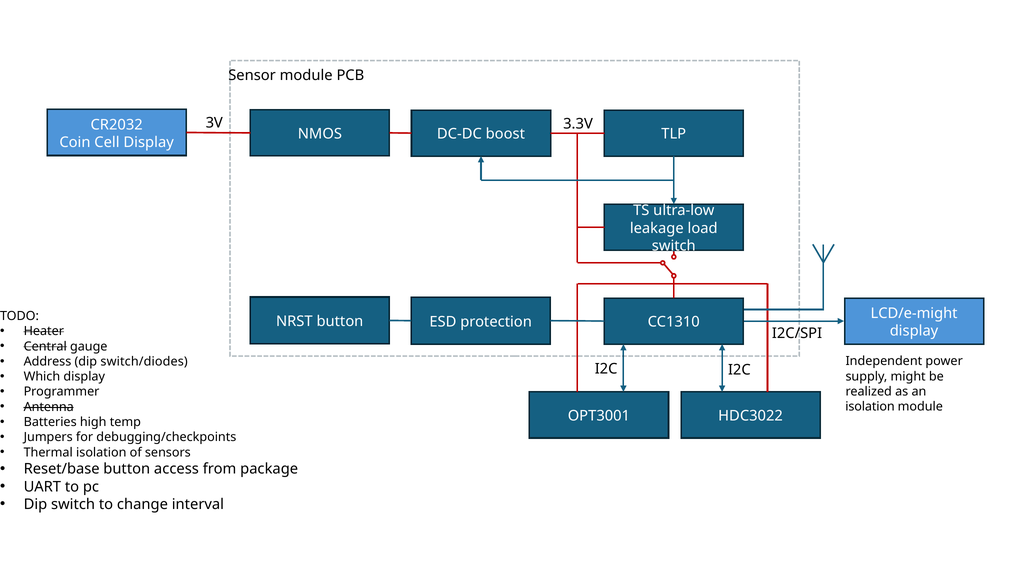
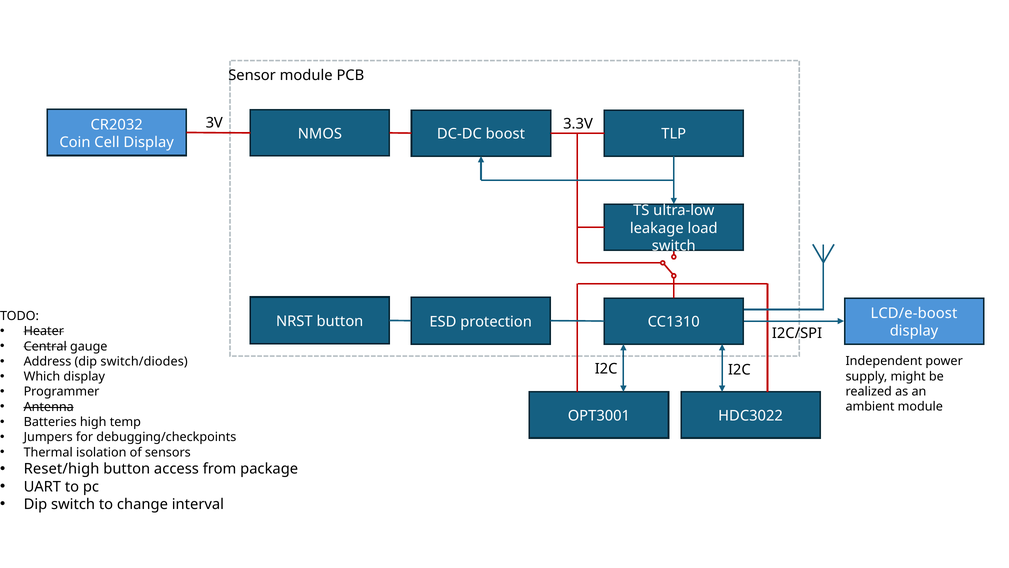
LCD/e-might: LCD/e-might -> LCD/e-boost
isolation at (870, 406): isolation -> ambient
Reset/base: Reset/base -> Reset/high
